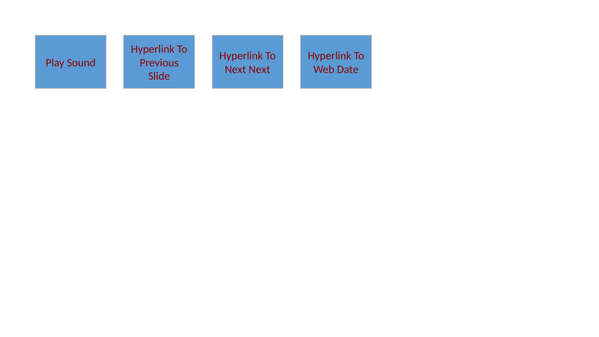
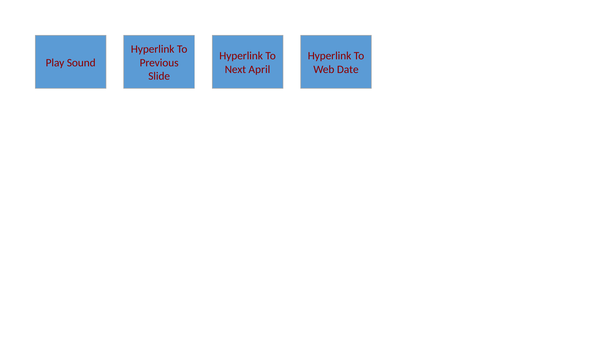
Next Next: Next -> April
